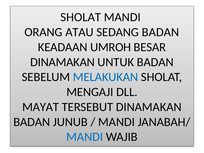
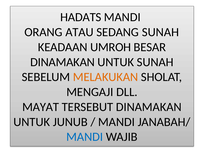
SHOLAT at (81, 17): SHOLAT -> HADATS
SEDANG BADAN: BADAN -> SUNAH
UNTUK BADAN: BADAN -> SUNAH
MELAKUKAN colour: blue -> orange
BADAN at (32, 122): BADAN -> UNTUK
